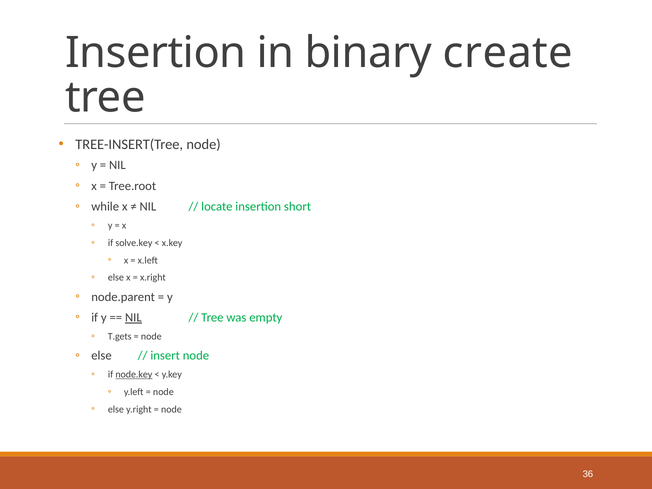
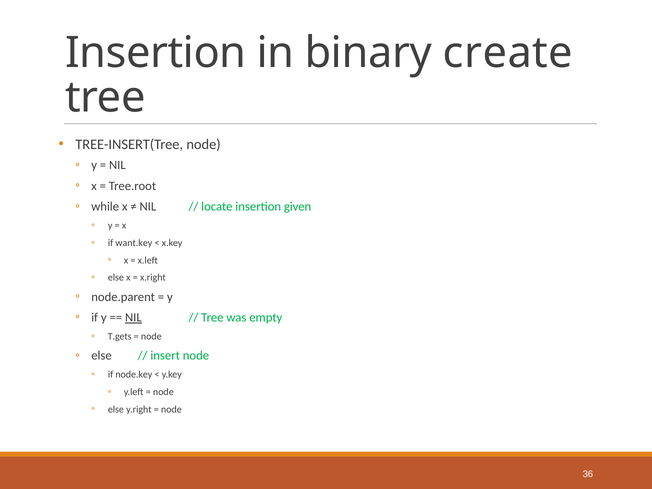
short: short -> given
solve.key: solve.key -> want.key
node.key underline: present -> none
